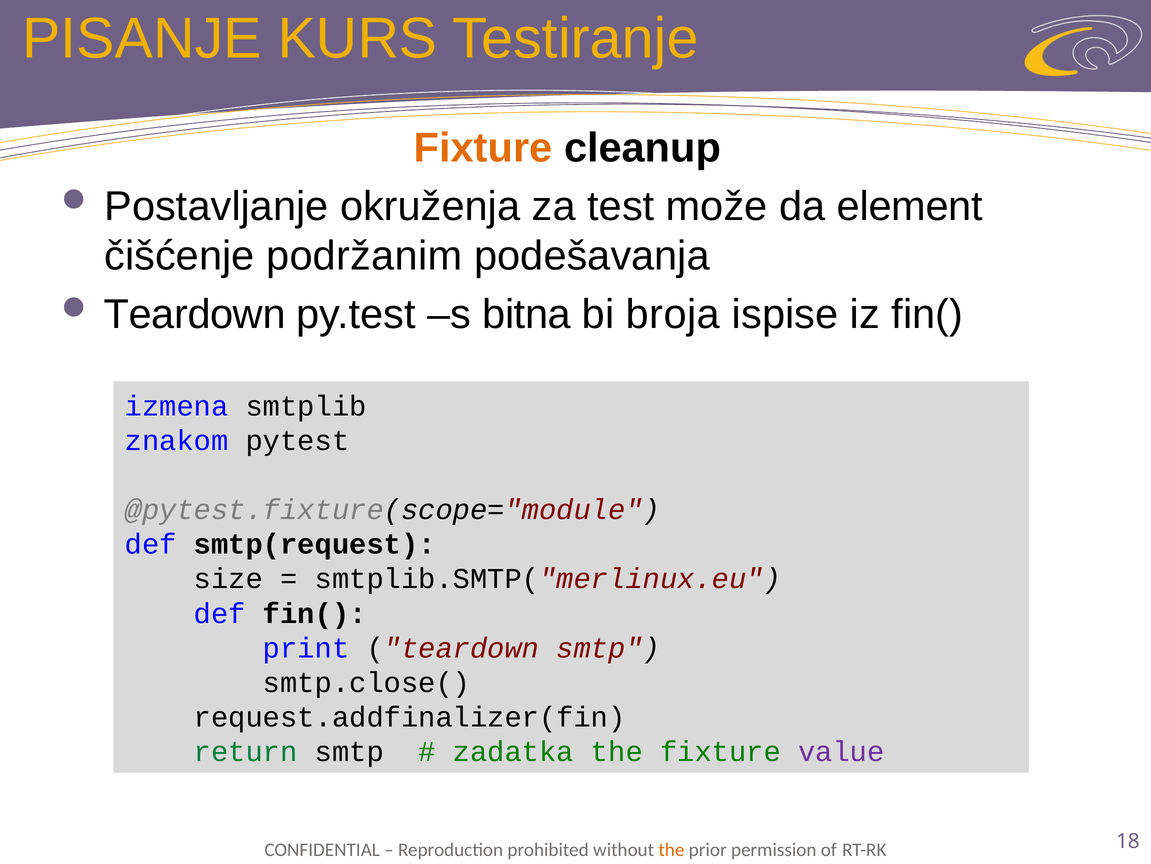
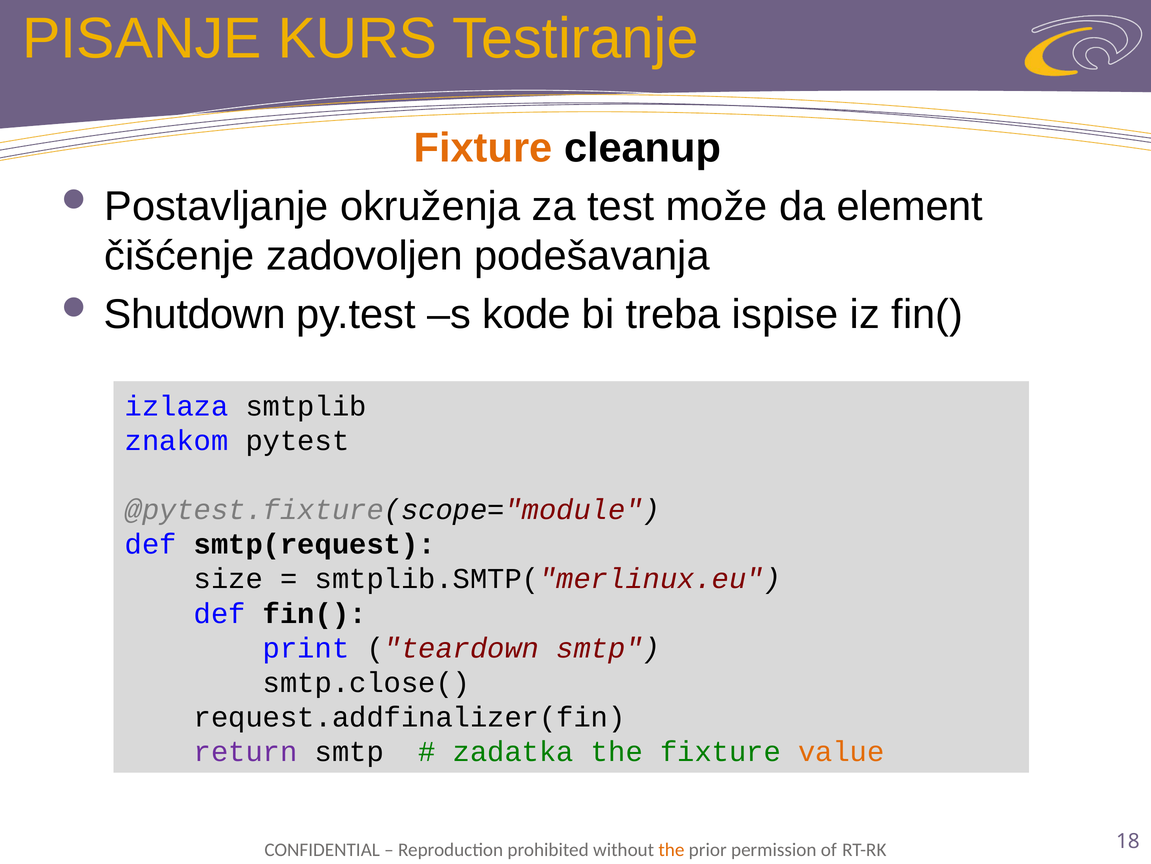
podržanim: podržanim -> zadovoljen
Teardown at (195, 314): Teardown -> Shutdown
bitna: bitna -> kode
broja: broja -> treba
izmena: izmena -> izlaza
return colour: green -> purple
value colour: purple -> orange
